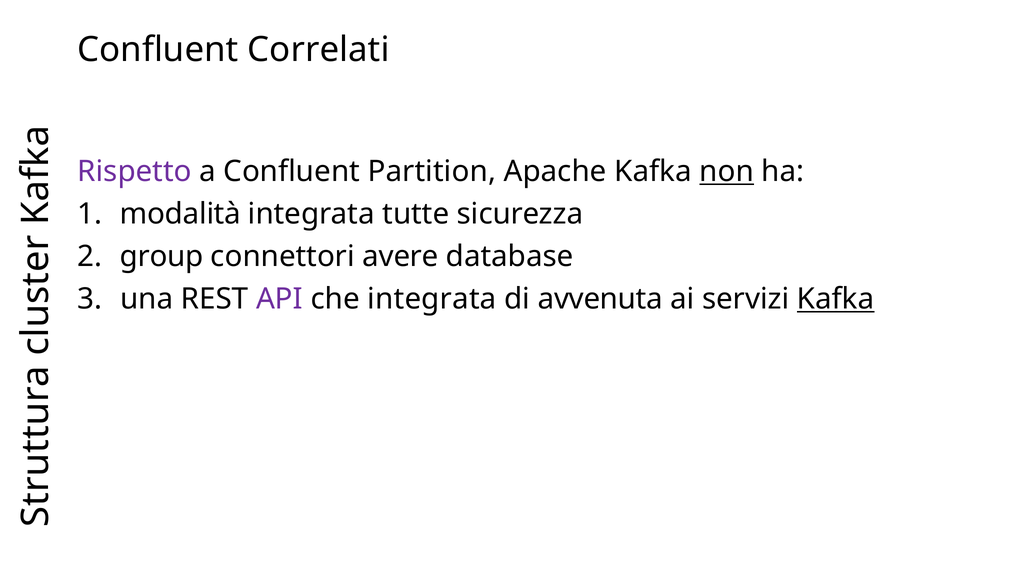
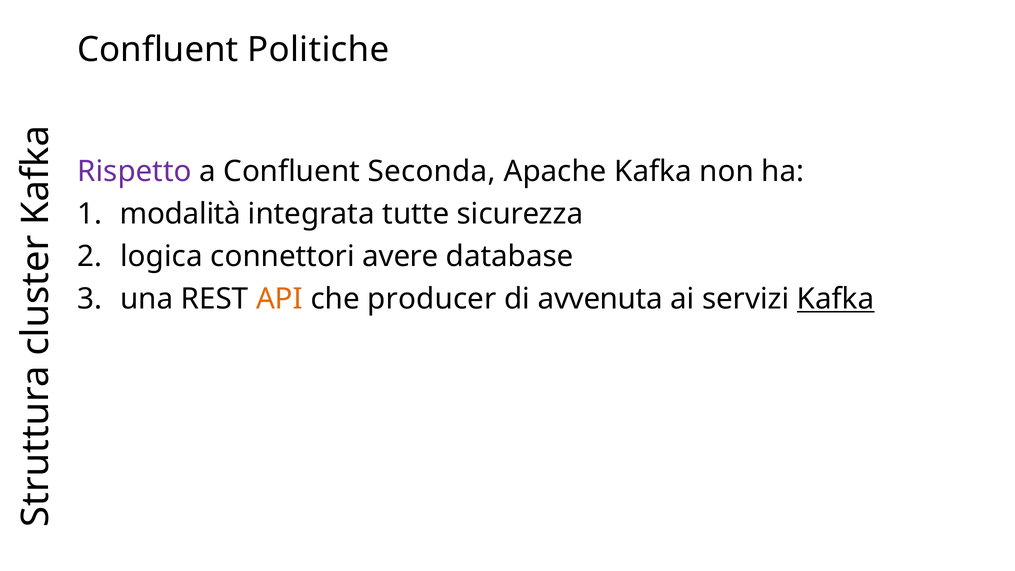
Correlati: Correlati -> Politiche
Partition: Partition -> Seconda
non underline: present -> none
group: group -> logica
API colour: purple -> orange
che integrata: integrata -> producer
